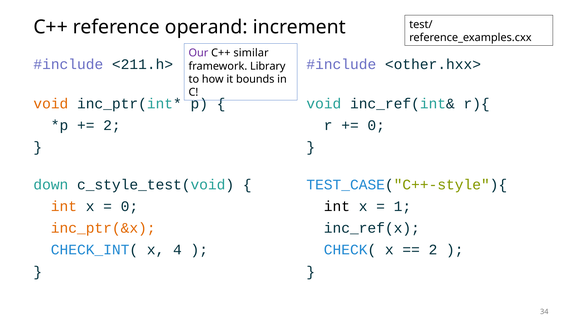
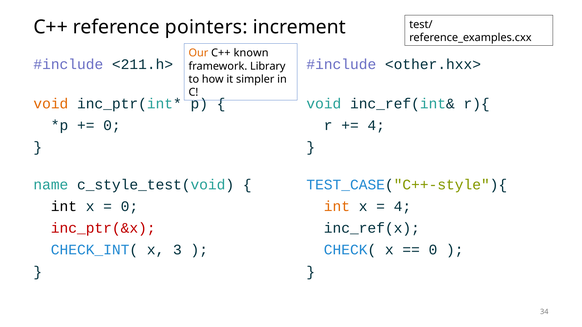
operand: operand -> pointers
Our colour: purple -> orange
similar: similar -> known
bounds: bounds -> simpler
2 at (112, 126): 2 -> 0
0 at (376, 126): 0 -> 4
down: down -> name
int at (64, 207) colour: orange -> black
int at (337, 207) colour: black -> orange
1 at (402, 207): 1 -> 4
inc_ptr(&x colour: orange -> red
4: 4 -> 3
2 at (433, 250): 2 -> 0
